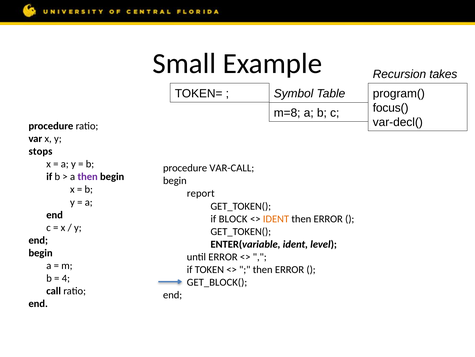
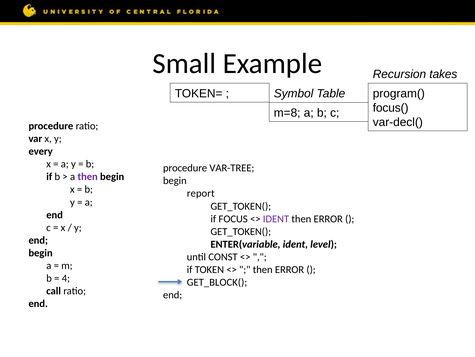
stops: stops -> every
VAR-CALL: VAR-CALL -> VAR-TREE
BLOCK: BLOCK -> FOCUS
IDENT at (276, 218) colour: orange -> purple
until ERROR: ERROR -> CONST
